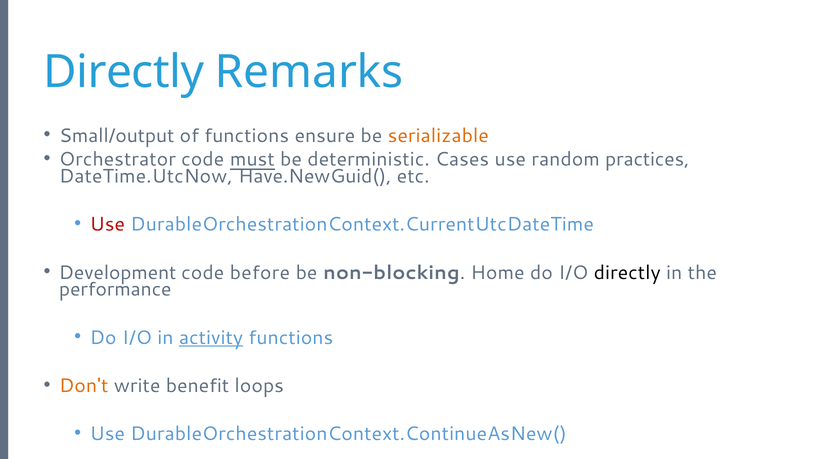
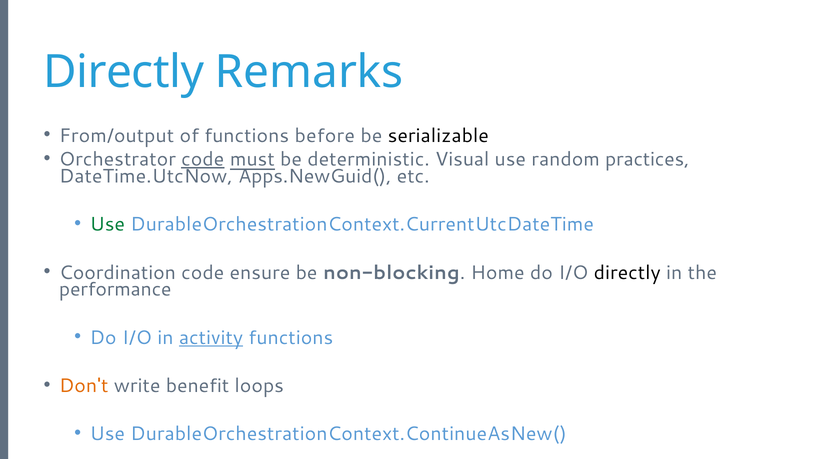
Small/output: Small/output -> From/output
ensure: ensure -> before
serializable colour: orange -> black
code at (203, 160) underline: none -> present
Cases: Cases -> Visual
Have.NewGuid(: Have.NewGuid( -> Apps.NewGuid(
Use at (107, 225) colour: red -> green
Development: Development -> Coordination
before: before -> ensure
